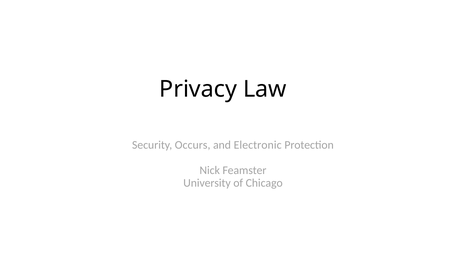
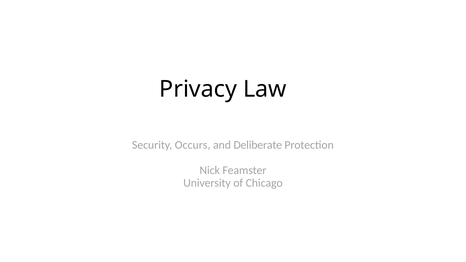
Electronic: Electronic -> Deliberate
